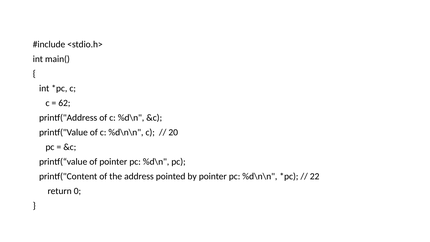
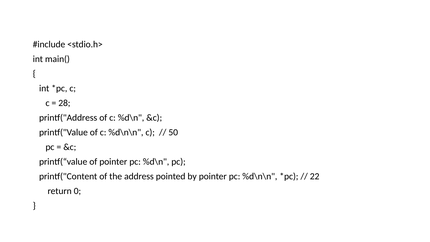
62: 62 -> 28
20: 20 -> 50
